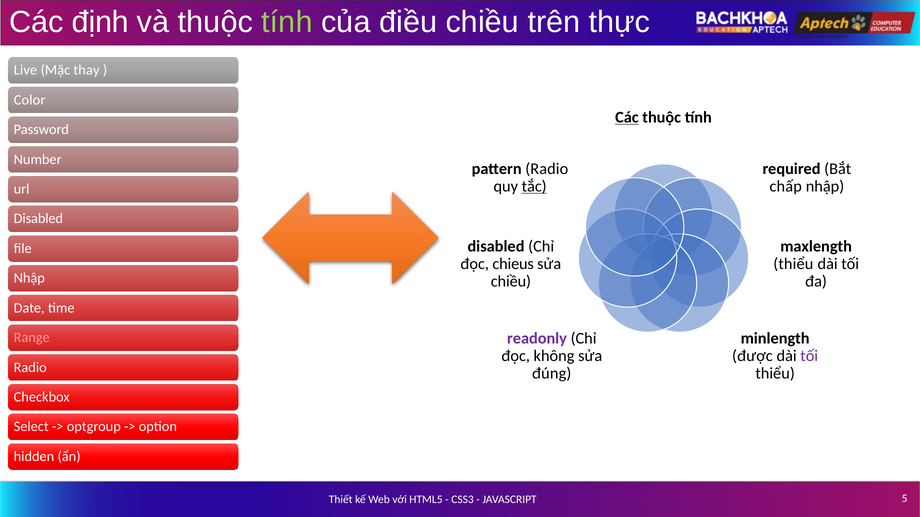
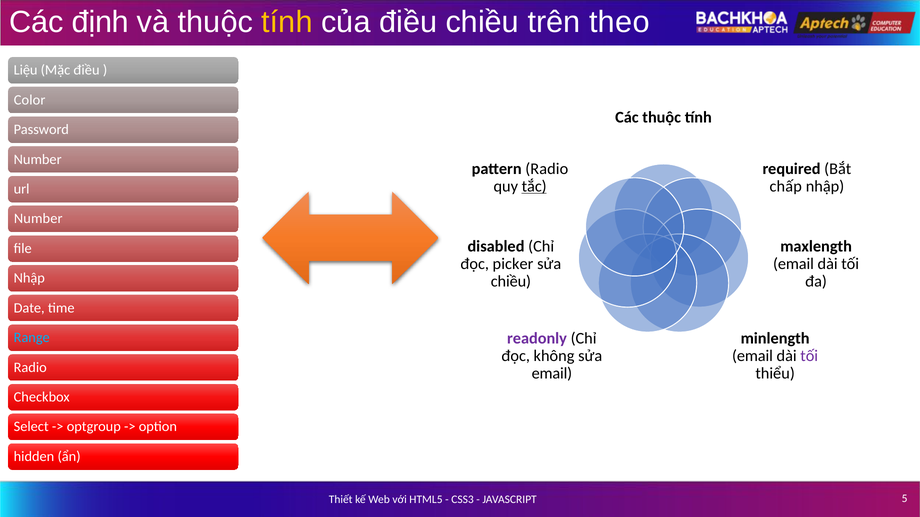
tính at (287, 22) colour: light green -> yellow
thực: thực -> theo
Live: Live -> Liệu
Mặc thay: thay -> điều
Các at (627, 117) underline: present -> none
Disabled at (38, 219): Disabled -> Number
chieus: chieus -> picker
thiểu at (793, 264): thiểu -> email
Range colour: pink -> light blue
được at (752, 356): được -> email
đúng at (552, 374): đúng -> email
